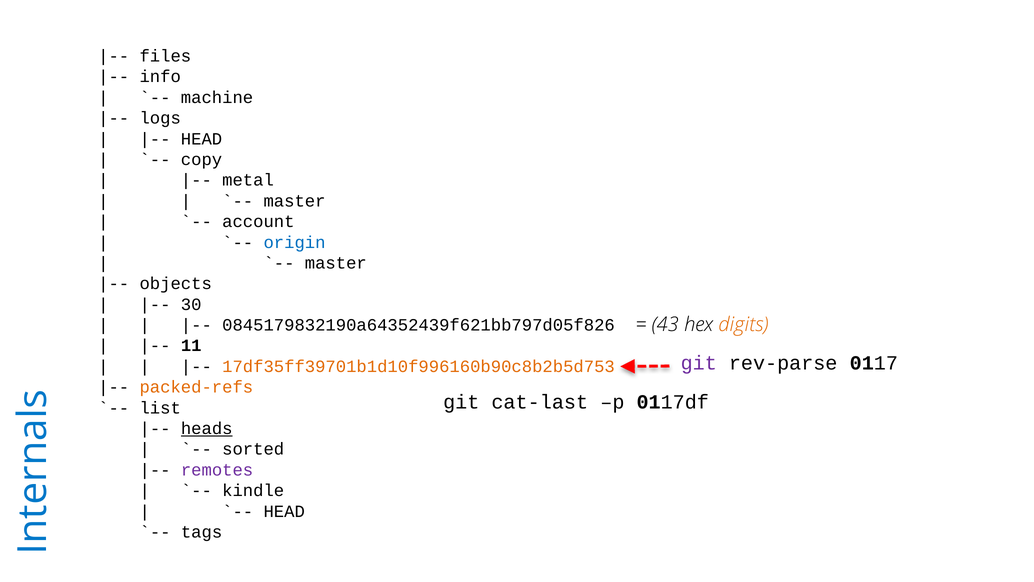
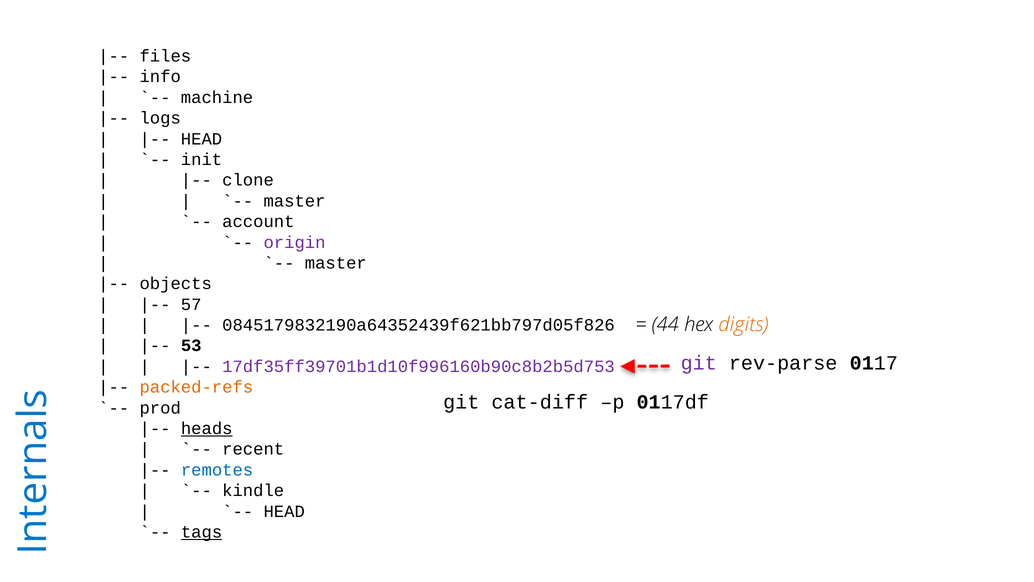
copy: copy -> init
metal: metal -> clone
origin colour: blue -> purple
30: 30 -> 57
43: 43 -> 44
11: 11 -> 53
17df35ff39701b1d10f996160b90c8b2b5d753 colour: orange -> purple
cat-last: cat-last -> cat-diff
list: list -> prod
sorted: sorted -> recent
remotes colour: purple -> blue
tags underline: none -> present
